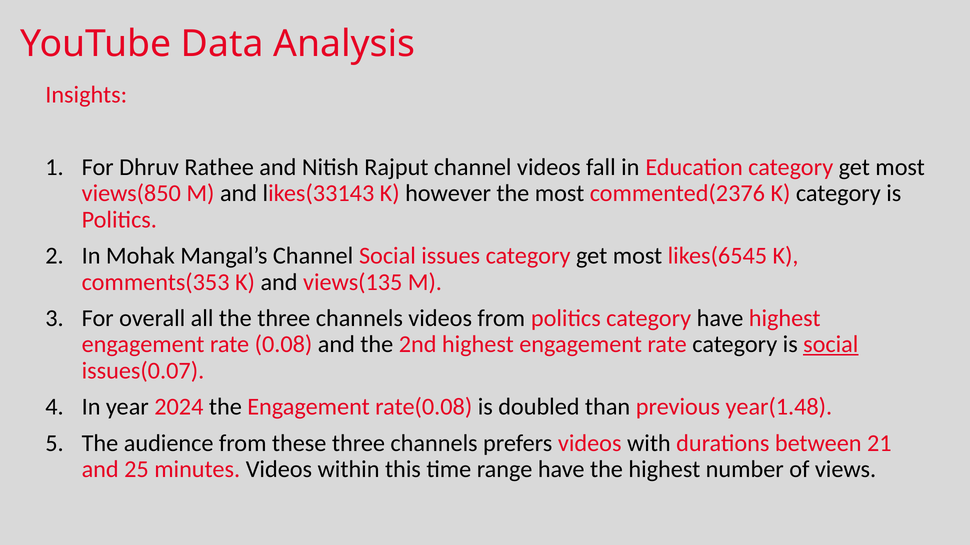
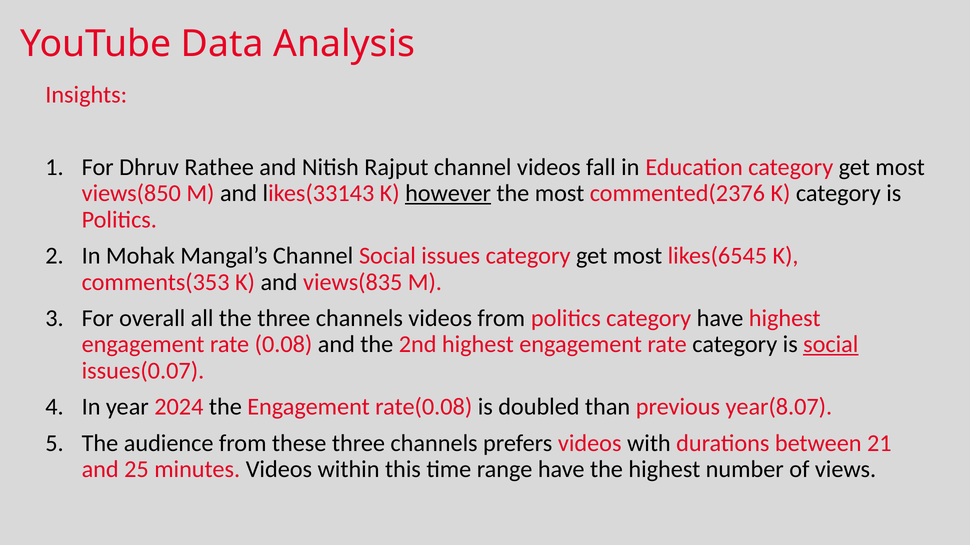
however underline: none -> present
views(135: views(135 -> views(835
year(1.48: year(1.48 -> year(8.07
